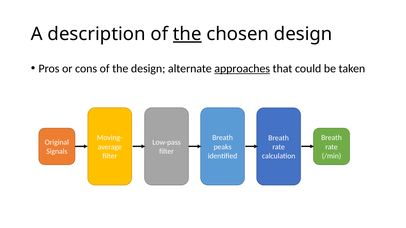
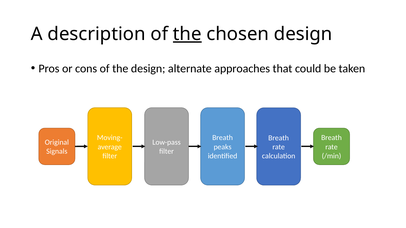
approaches underline: present -> none
